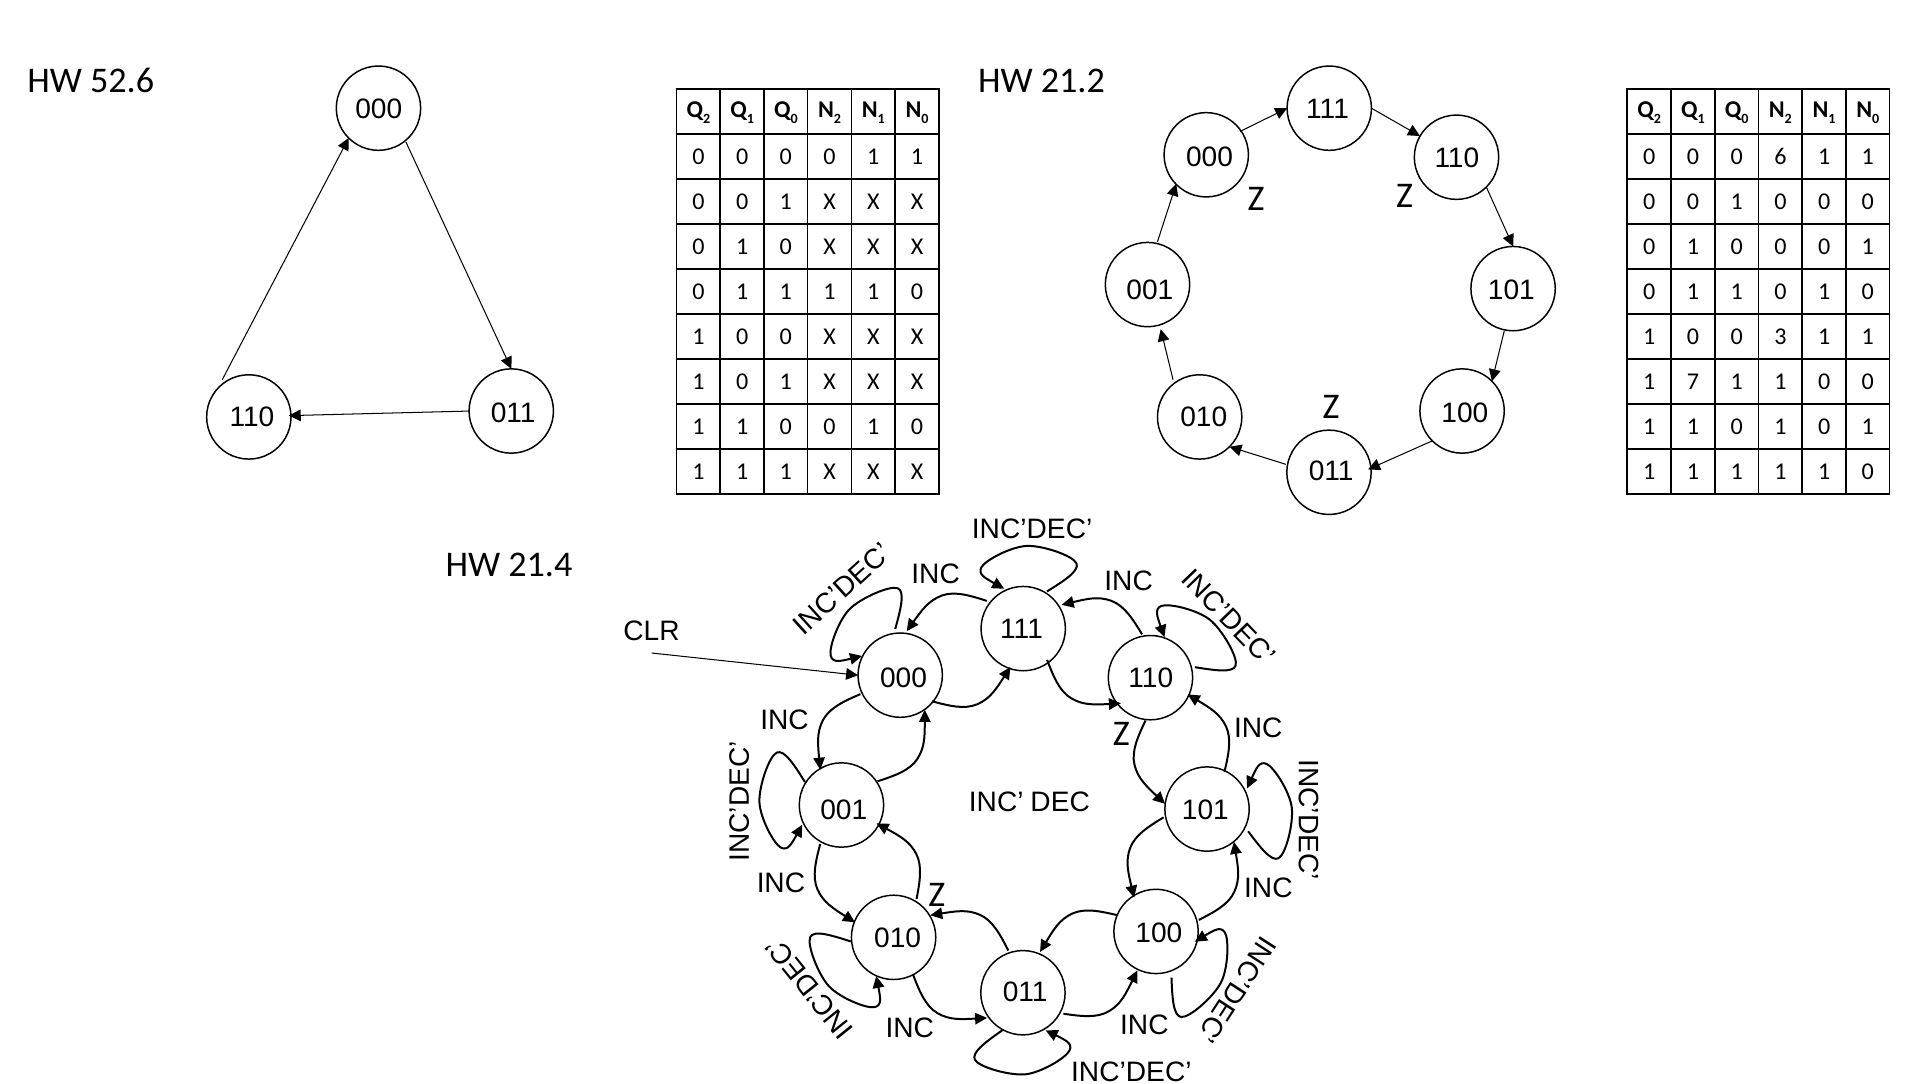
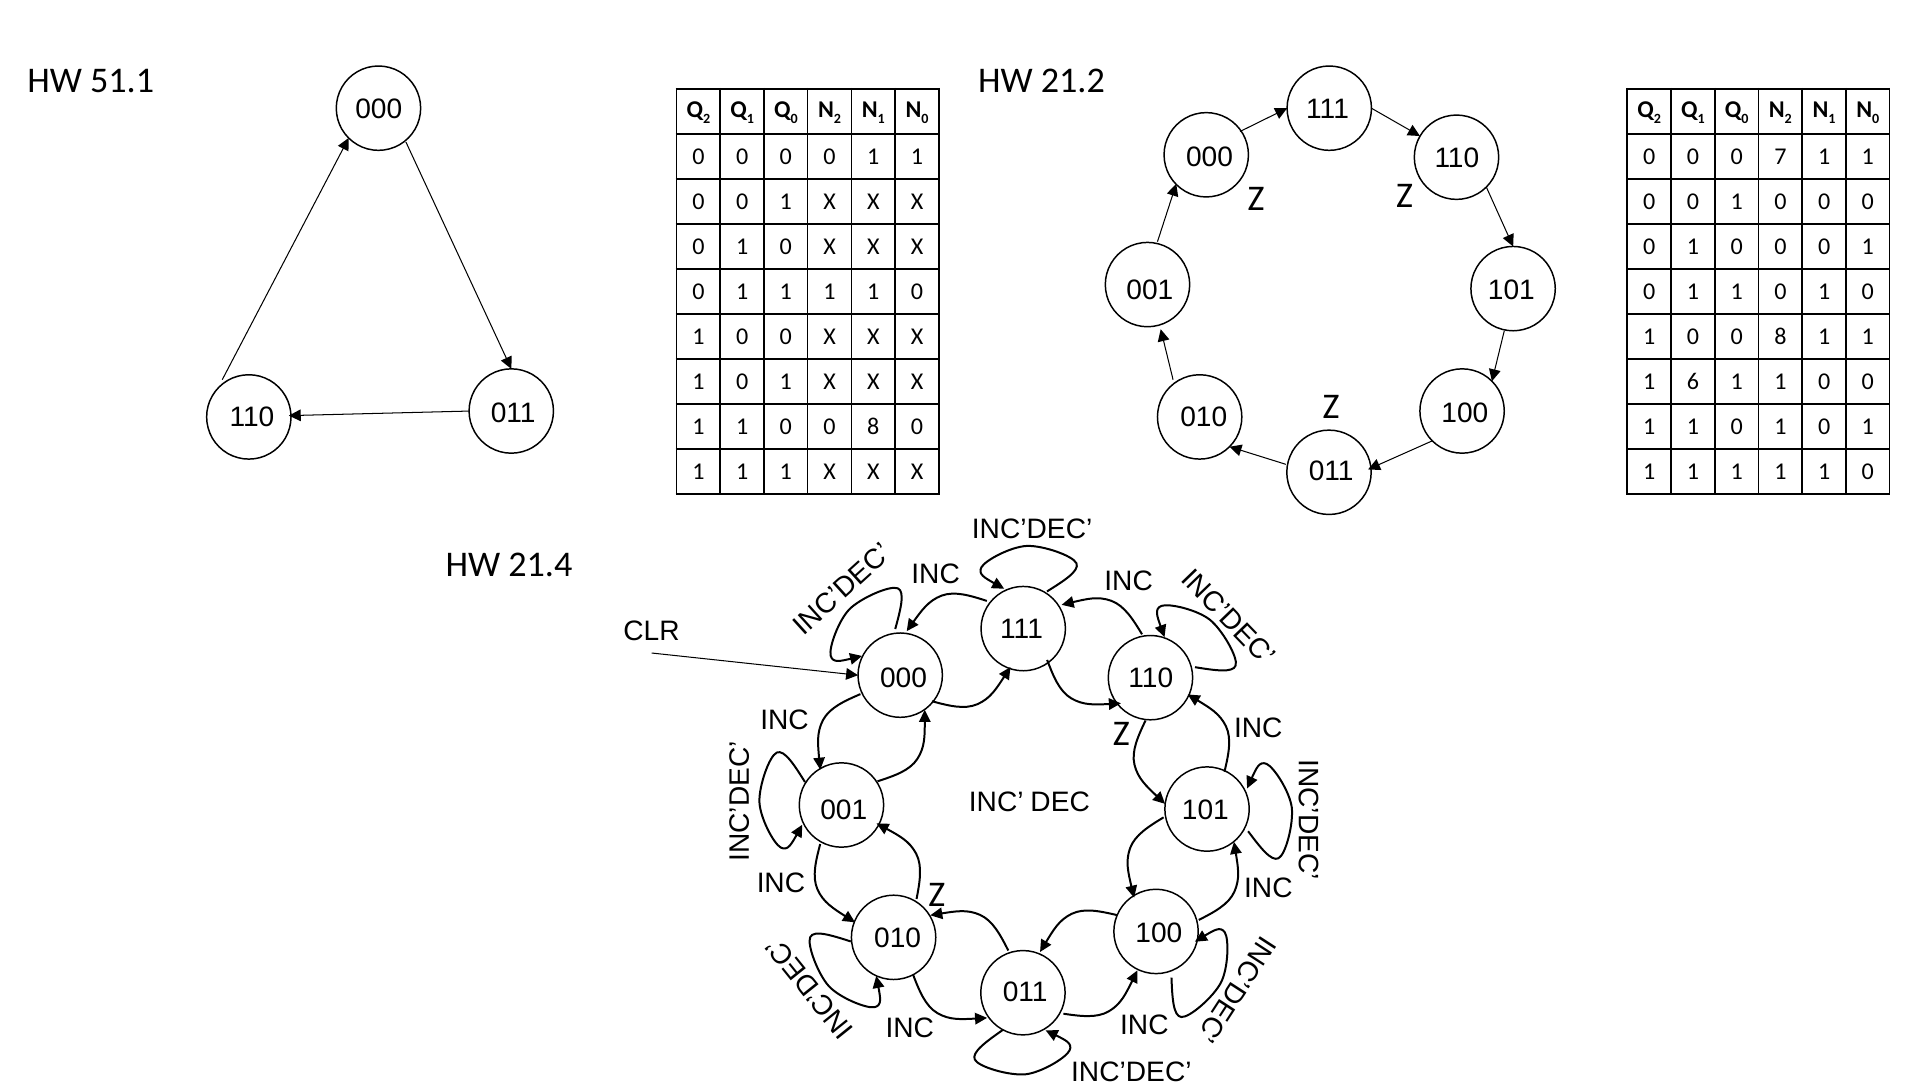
52.6: 52.6 -> 51.1
6: 6 -> 7
3 at (1780, 337): 3 -> 8
7: 7 -> 6
1 at (873, 427): 1 -> 8
